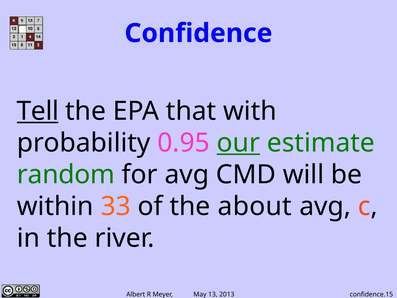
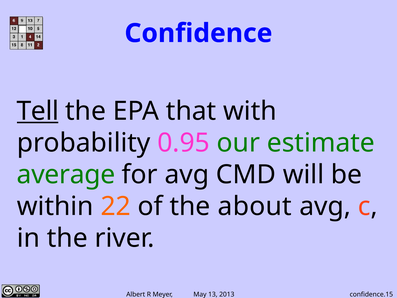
our underline: present -> none
random: random -> average
33: 33 -> 22
